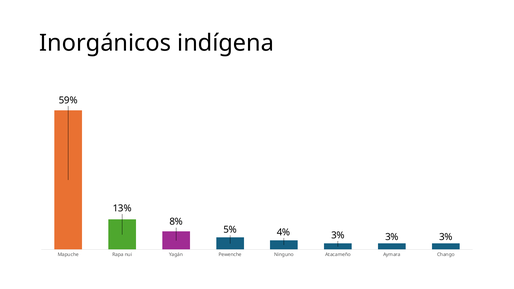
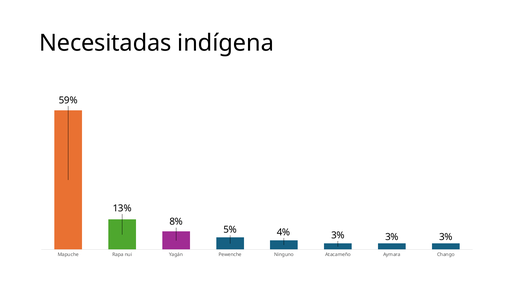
Inorgánicos: Inorgánicos -> Necesitadas
